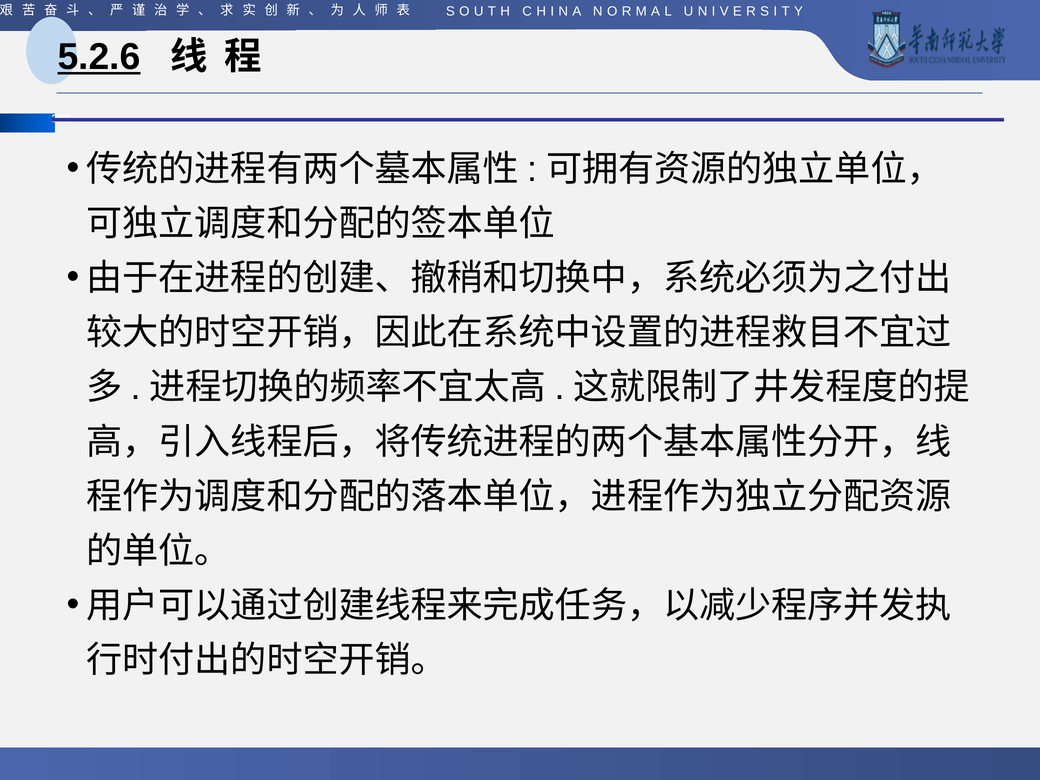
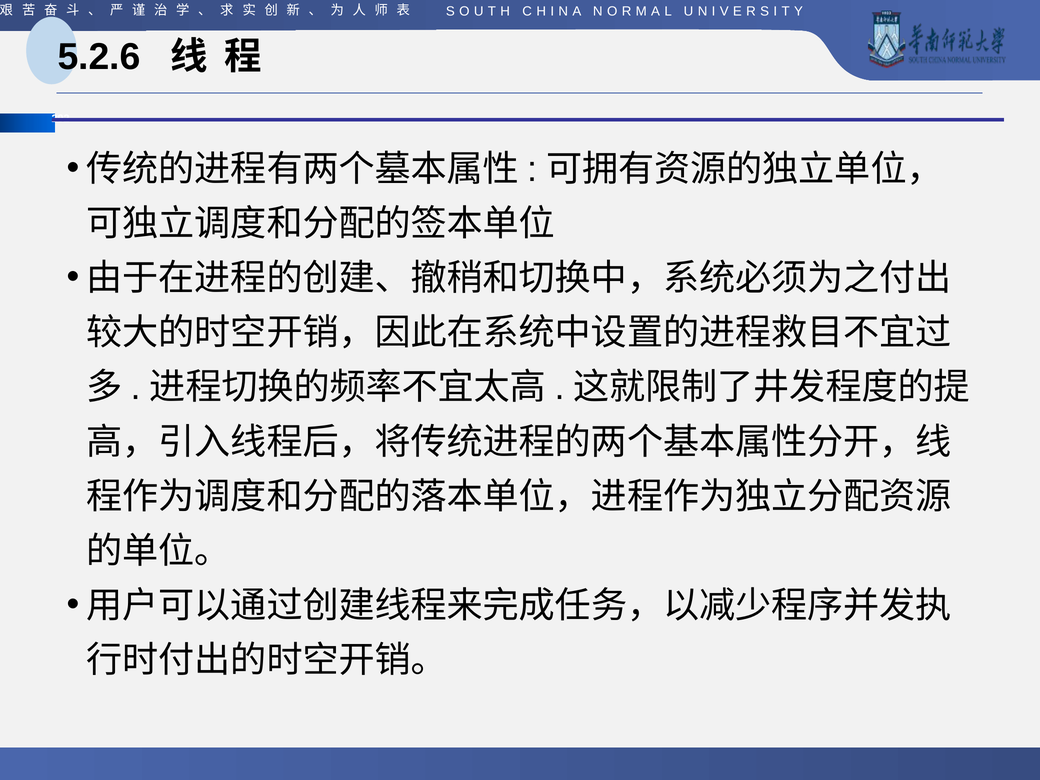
5.2.6 underline: present -> none
